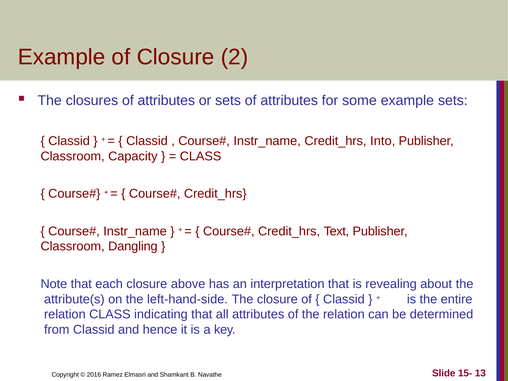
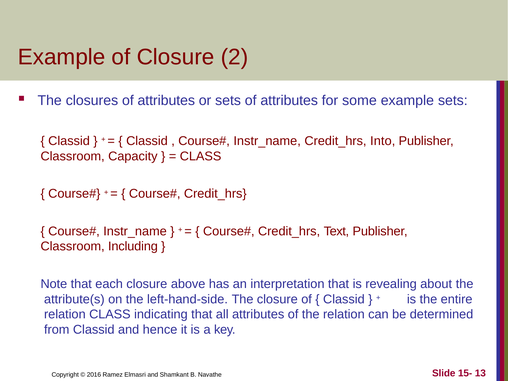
Dangling: Dangling -> Including
